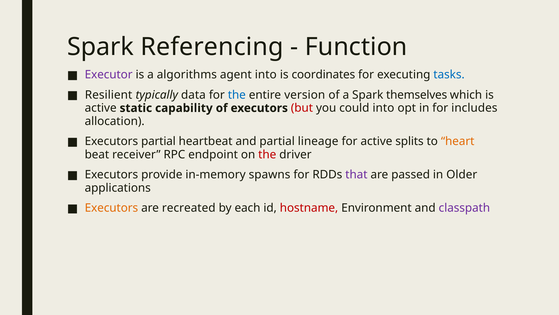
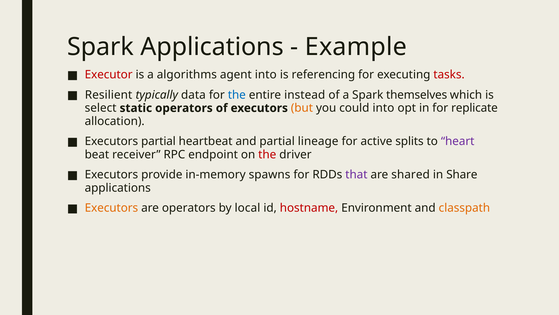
Spark Referencing: Referencing -> Applications
Function: Function -> Example
Executor colour: purple -> red
coordinates: coordinates -> referencing
tasks colour: blue -> red
version: version -> instead
active at (101, 108): active -> select
static capability: capability -> operators
but colour: red -> orange
includes: includes -> replicate
heart colour: orange -> purple
passed: passed -> shared
Older: Older -> Share
are recreated: recreated -> operators
each: each -> local
classpath colour: purple -> orange
